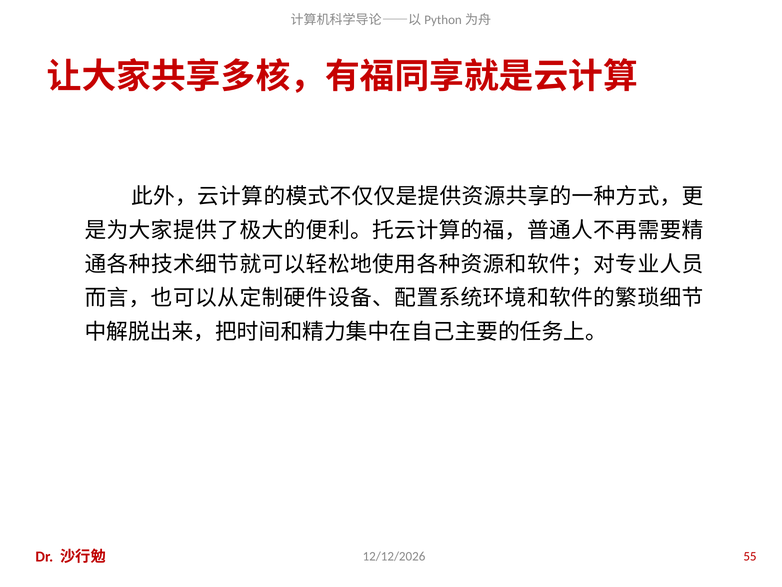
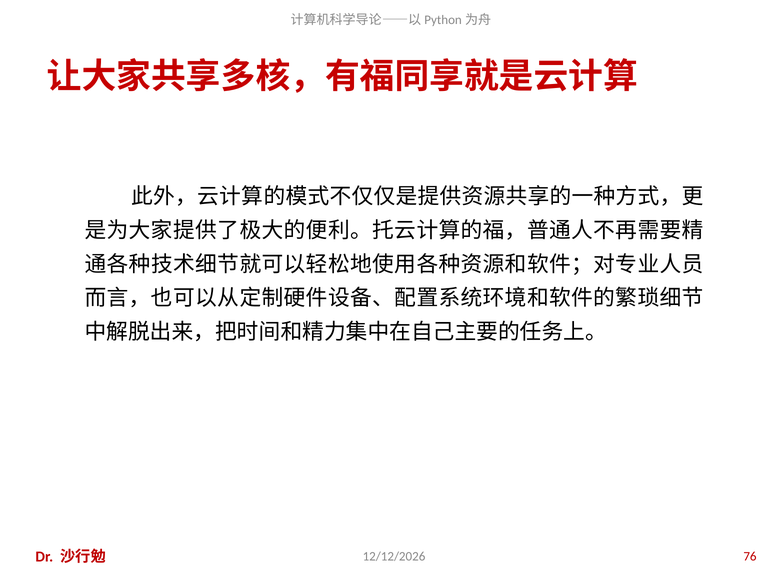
55: 55 -> 76
